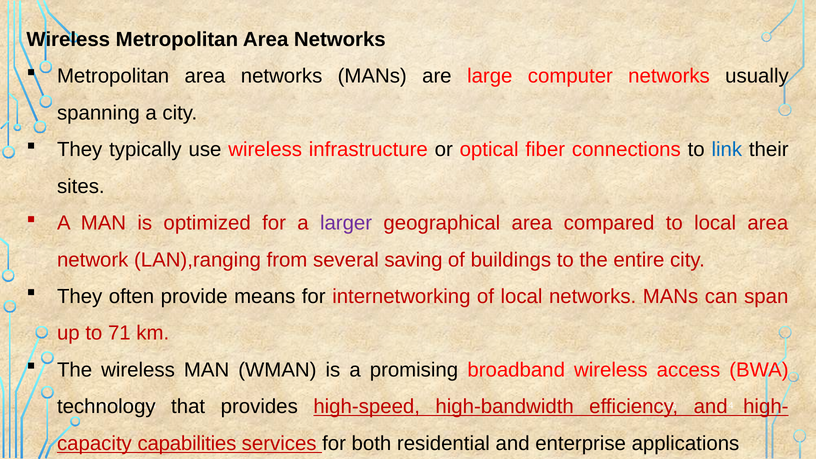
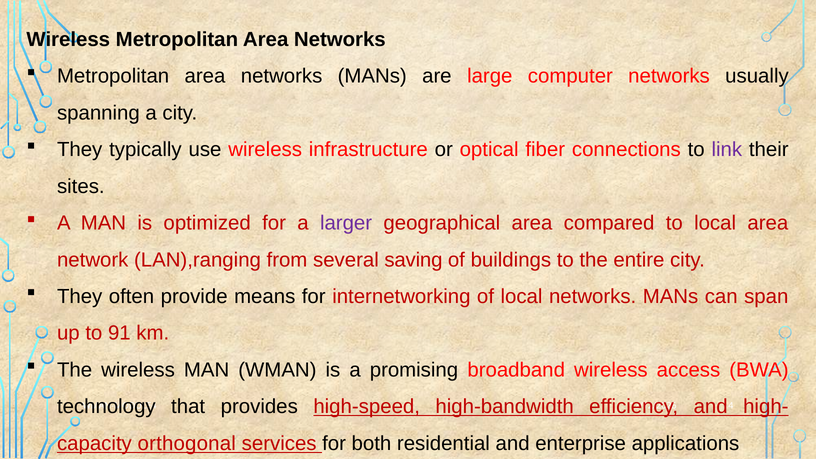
link colour: blue -> purple
71: 71 -> 91
capabilities: capabilities -> orthogonal
